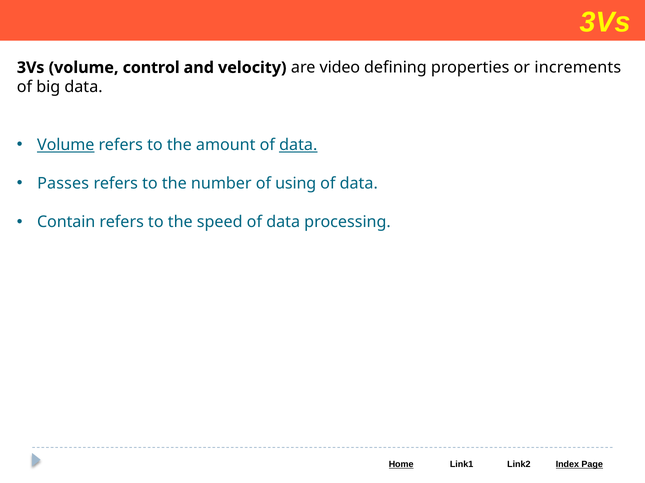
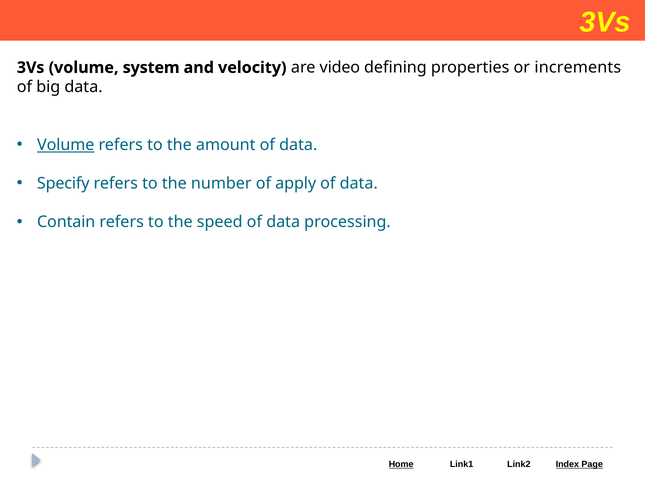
control: control -> system
data at (298, 145) underline: present -> none
Passes: Passes -> Specify
using: using -> apply
